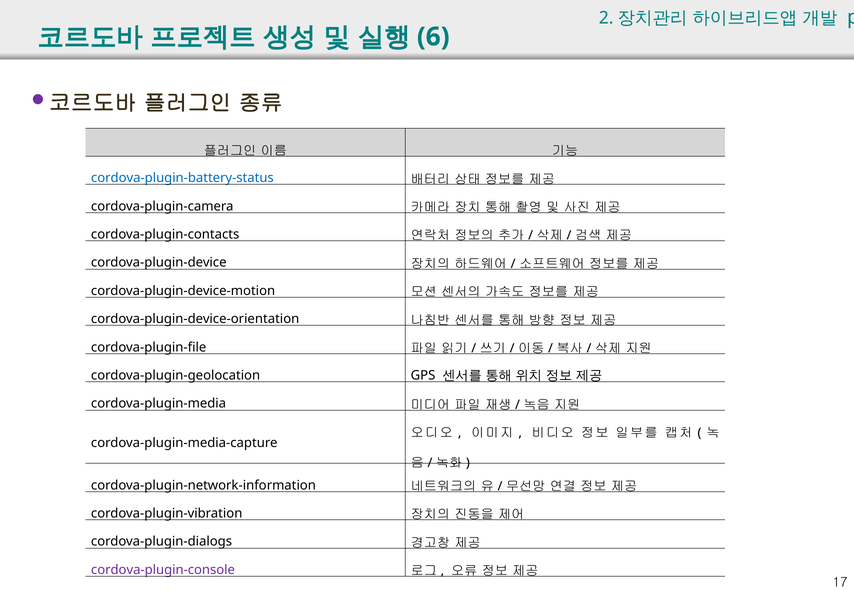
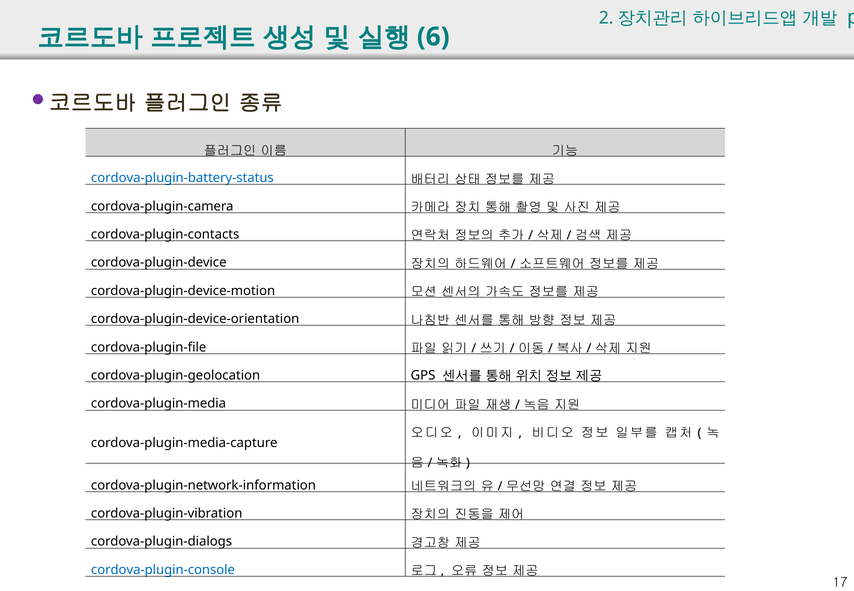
cordova-plugin-console colour: purple -> blue
